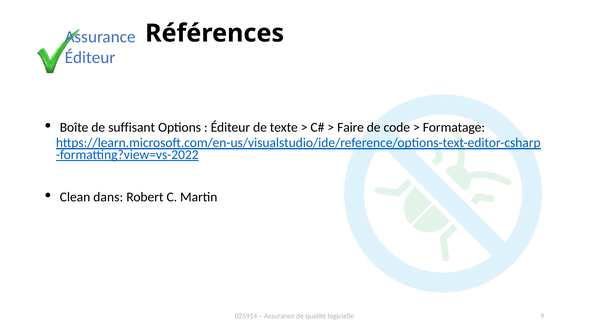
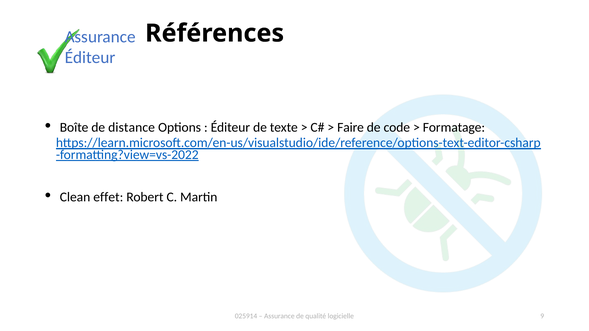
suffisant: suffisant -> distance
dans: dans -> effet
